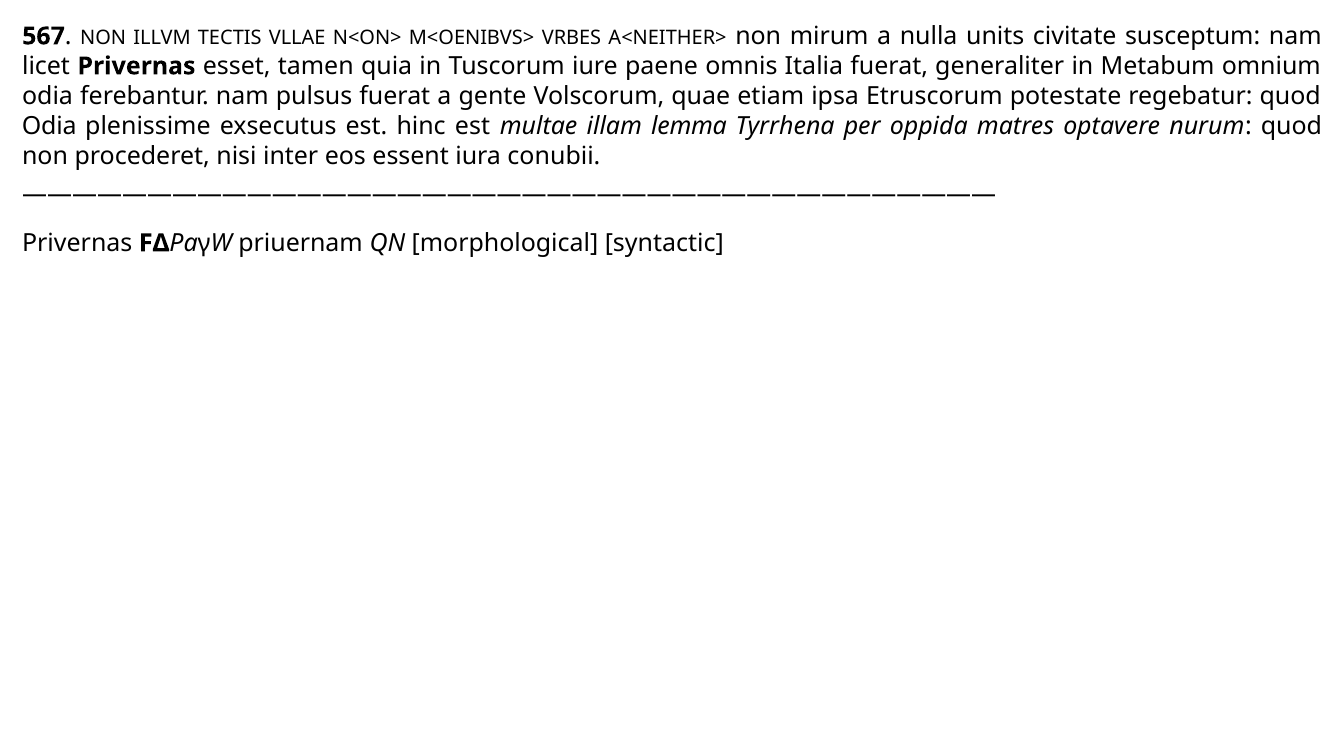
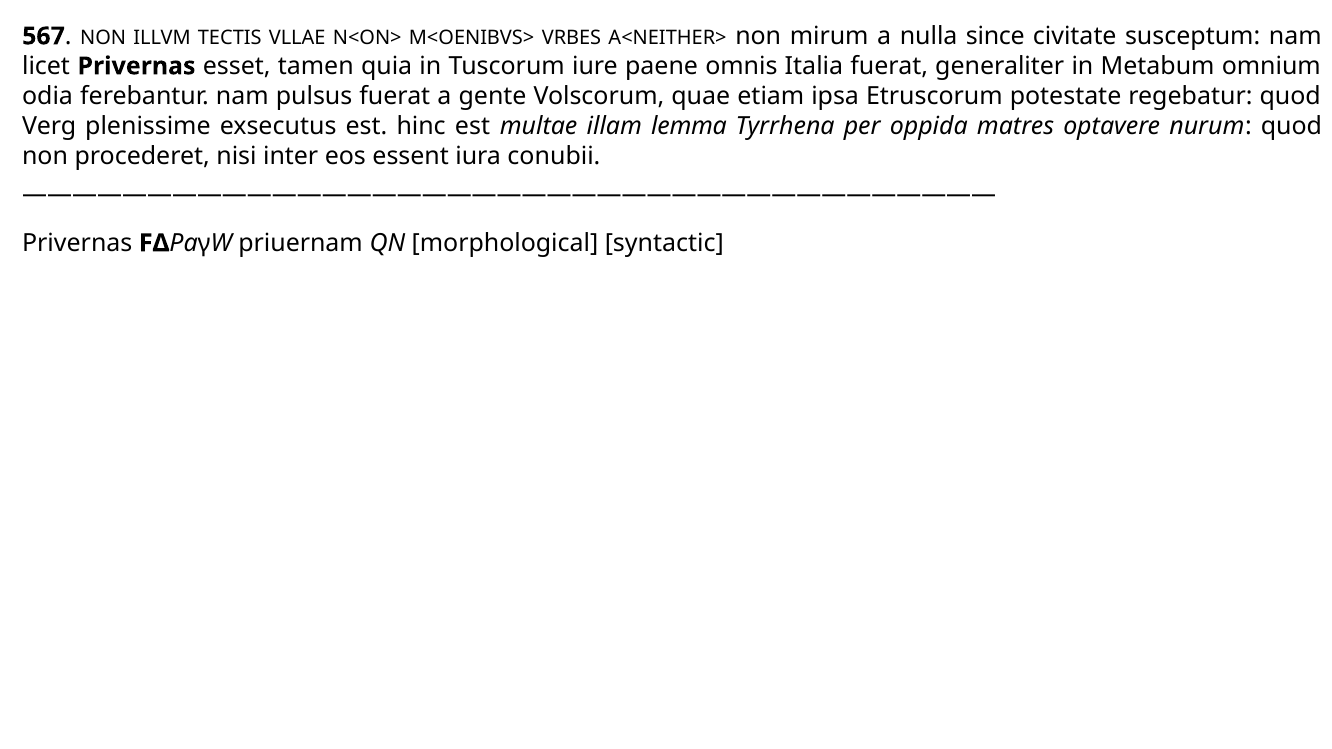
units: units -> since
Odia at (49, 126): Odia -> Verg
